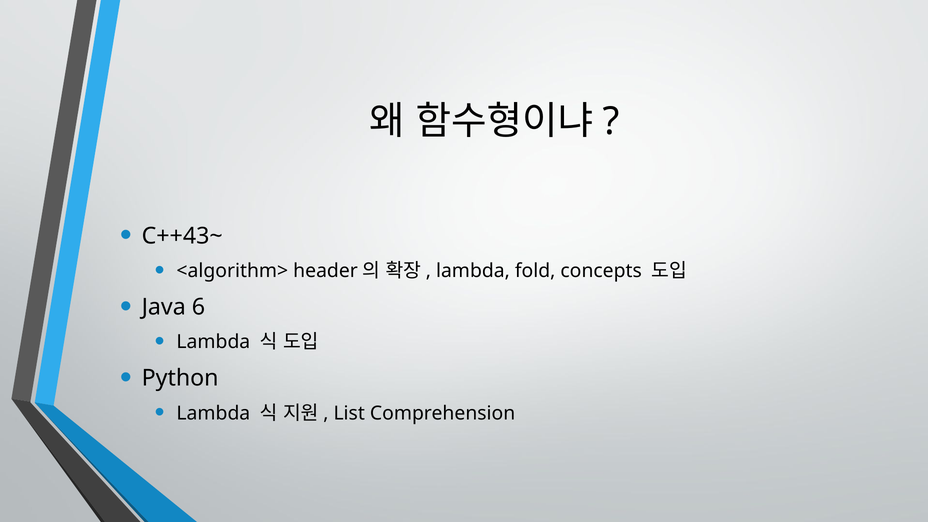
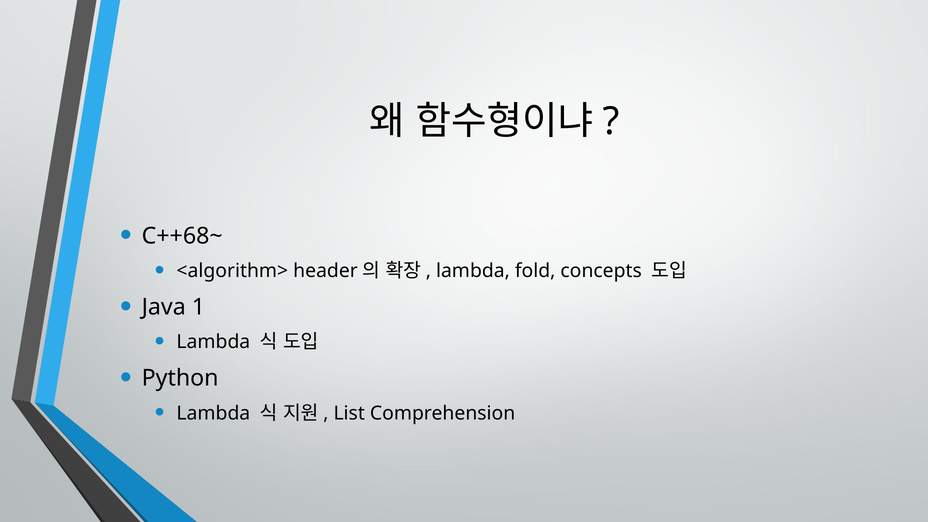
C++43~: C++43~ -> C++68~
6: 6 -> 1
